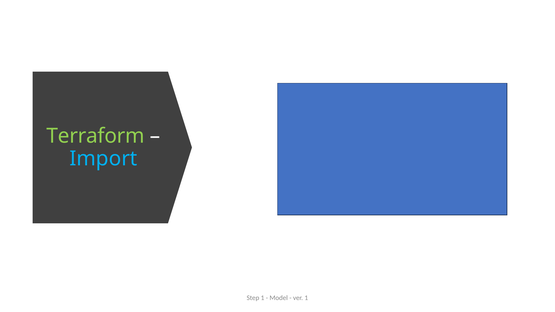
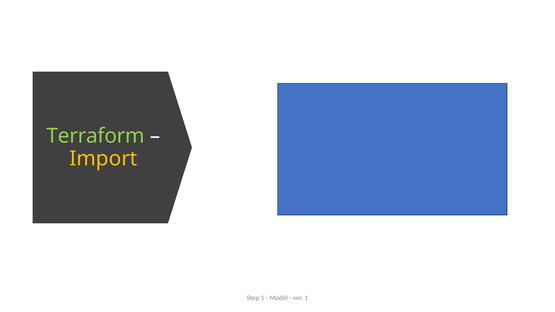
Import colour: light blue -> yellow
